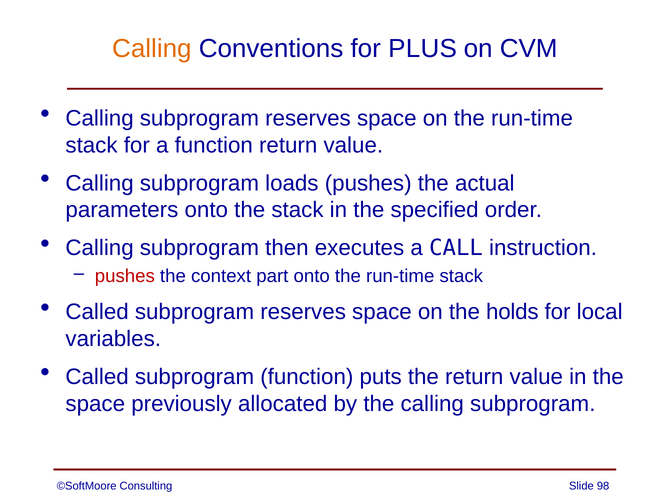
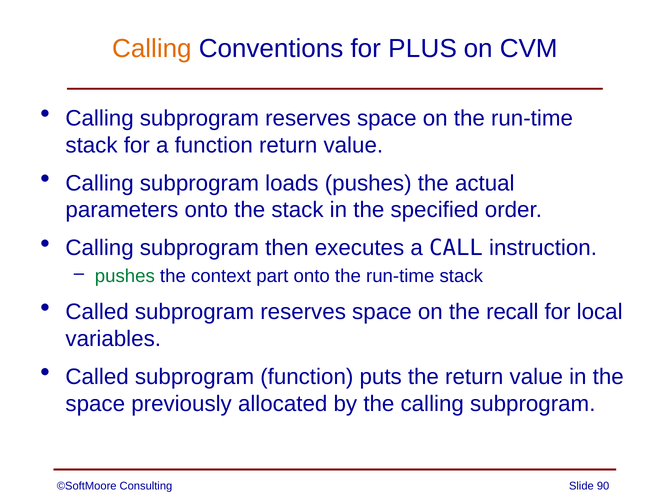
pushes at (125, 276) colour: red -> green
holds: holds -> recall
98: 98 -> 90
